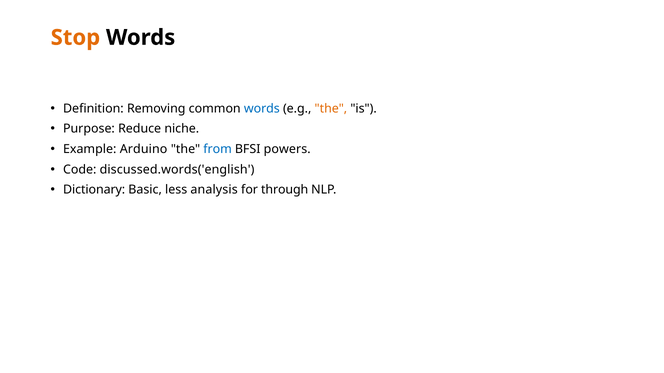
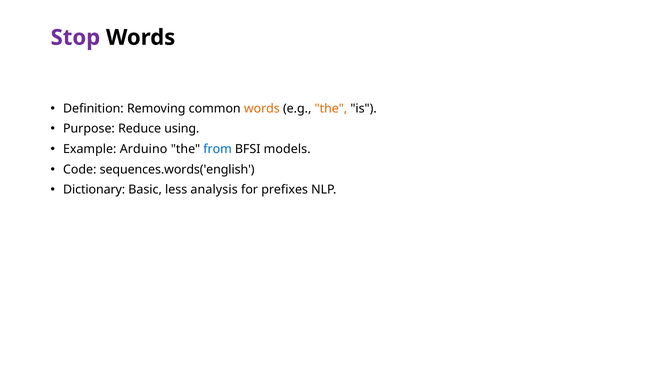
Stop colour: orange -> purple
words at (262, 109) colour: blue -> orange
niche: niche -> using
powers: powers -> models
discussed.words('english: discussed.words('english -> sequences.words('english
through: through -> prefixes
